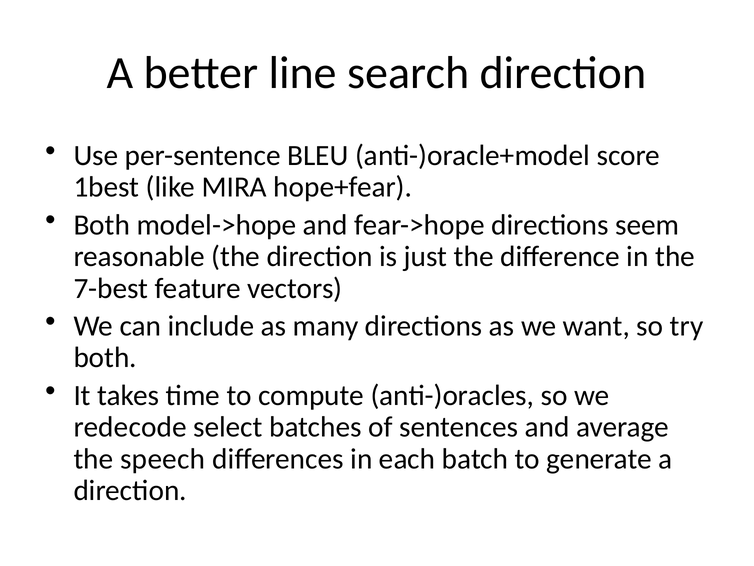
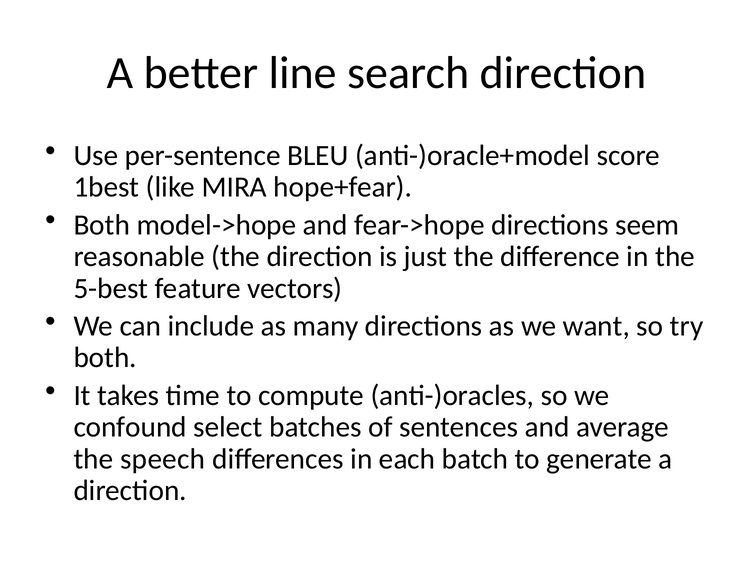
7-best: 7-best -> 5-best
redecode: redecode -> confound
